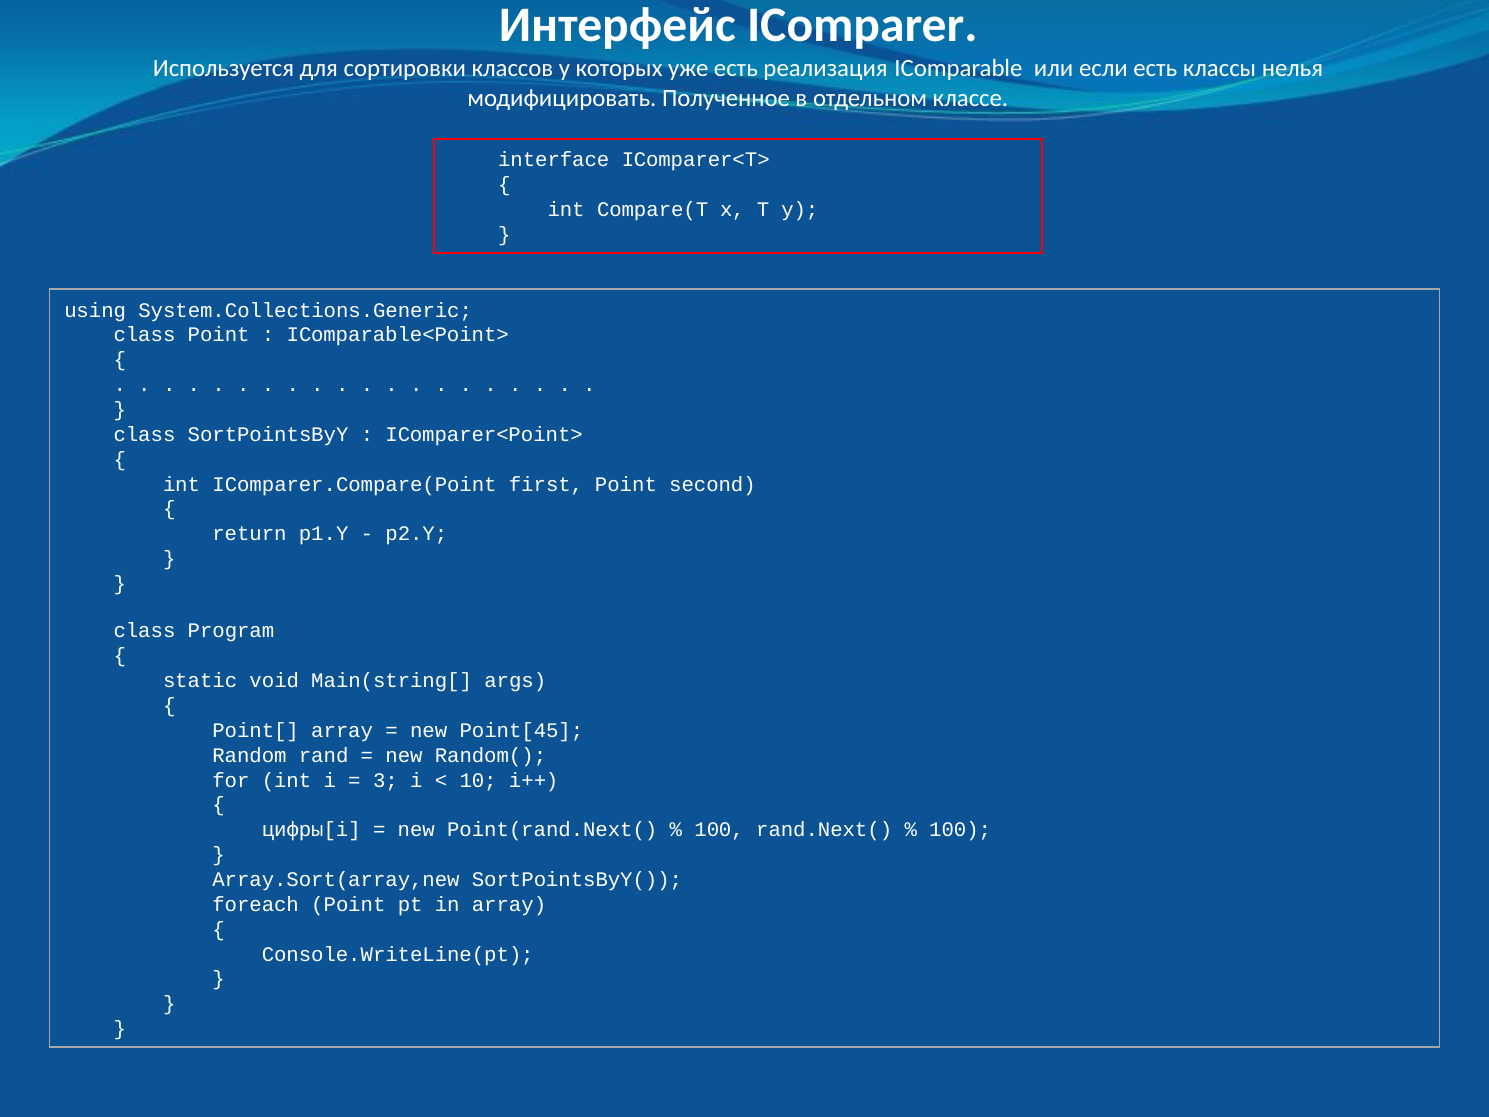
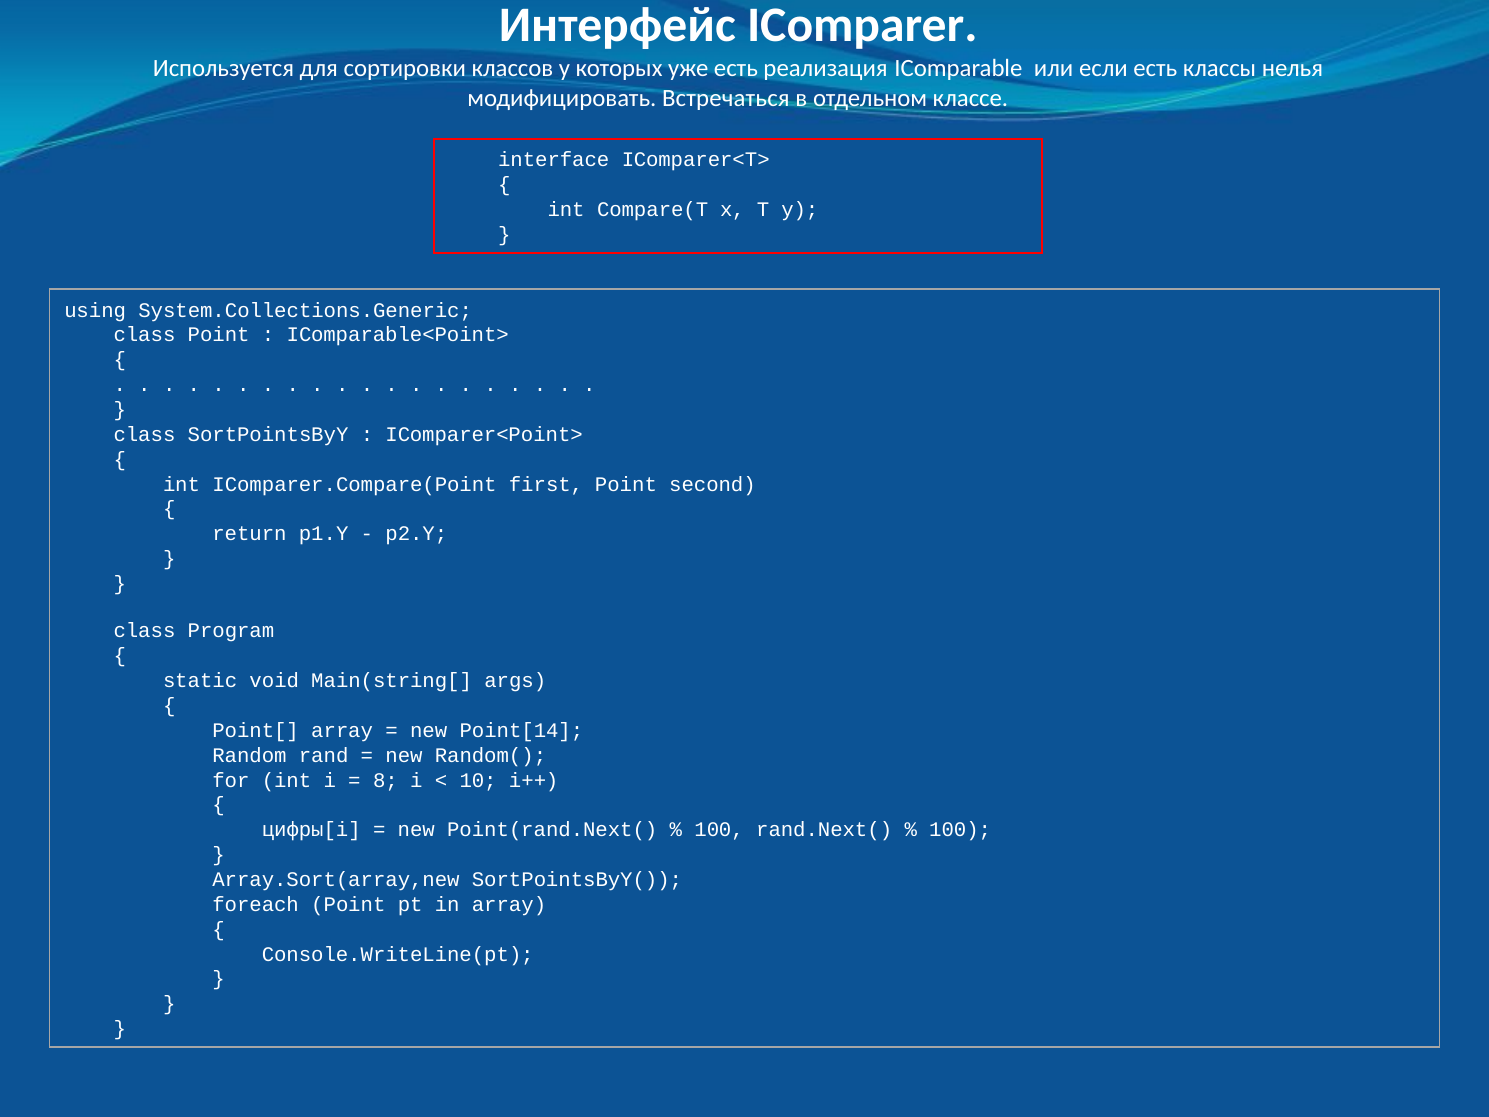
Полученное: Полученное -> Встречаться
Point[45: Point[45 -> Point[14
3: 3 -> 8
